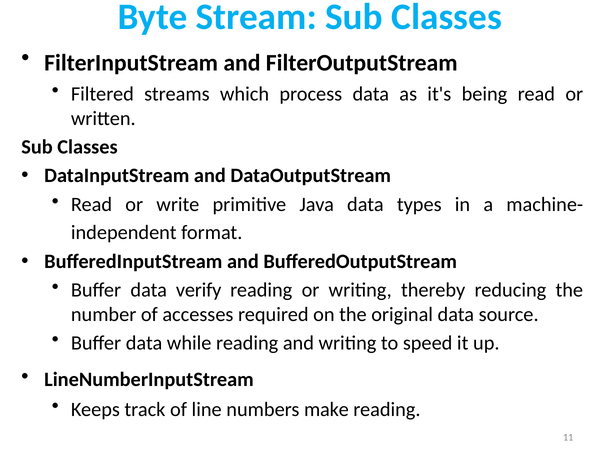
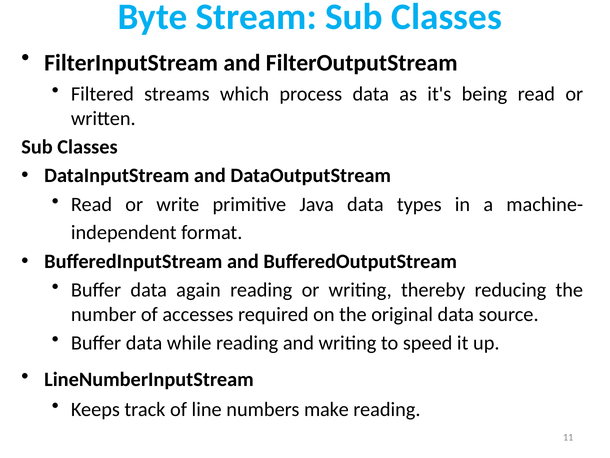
verify: verify -> again
